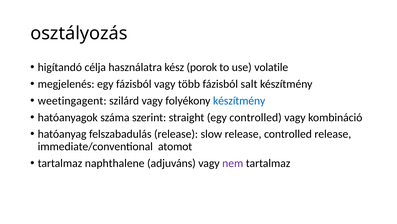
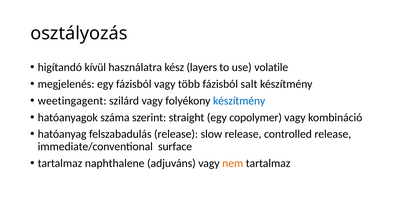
célja: célja -> kívül
porok: porok -> layers
egy controlled: controlled -> copolymer
atomot: atomot -> surface
nem colour: purple -> orange
